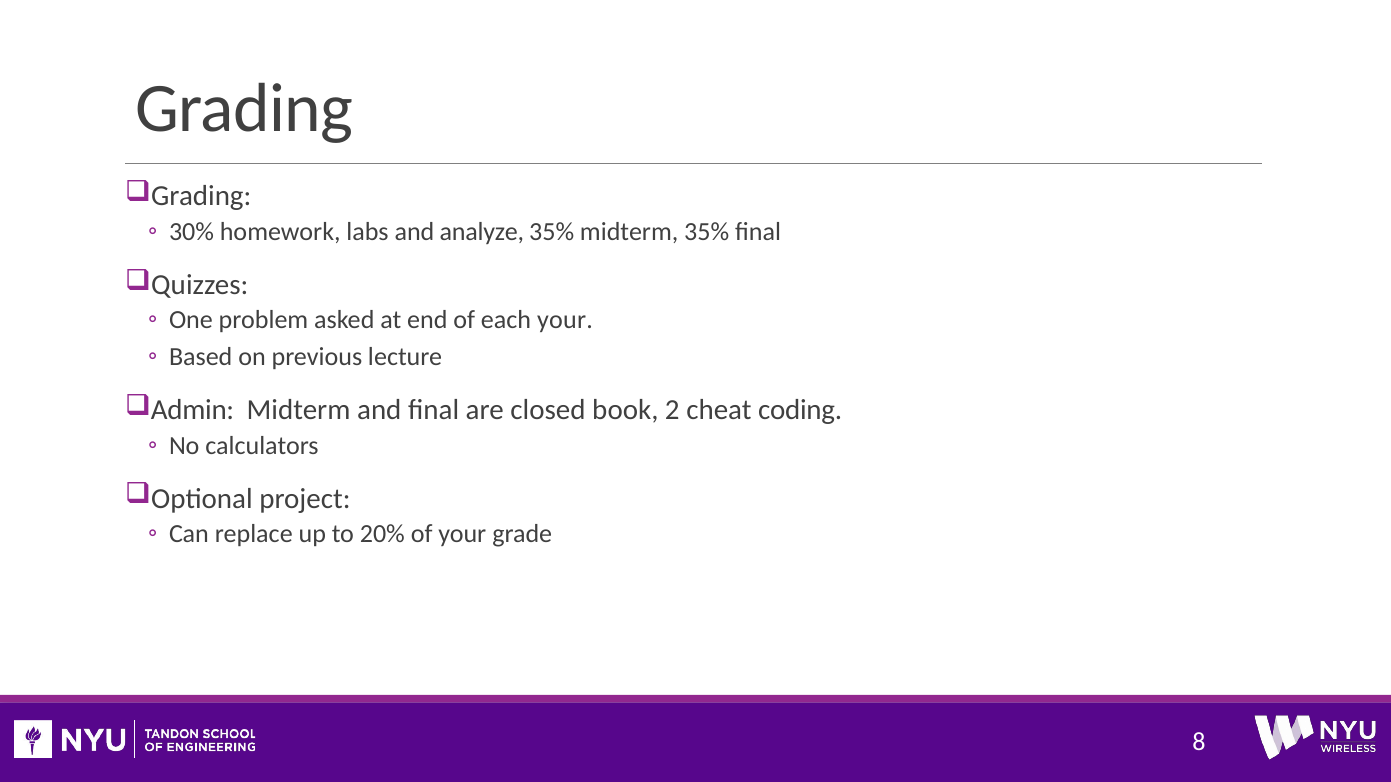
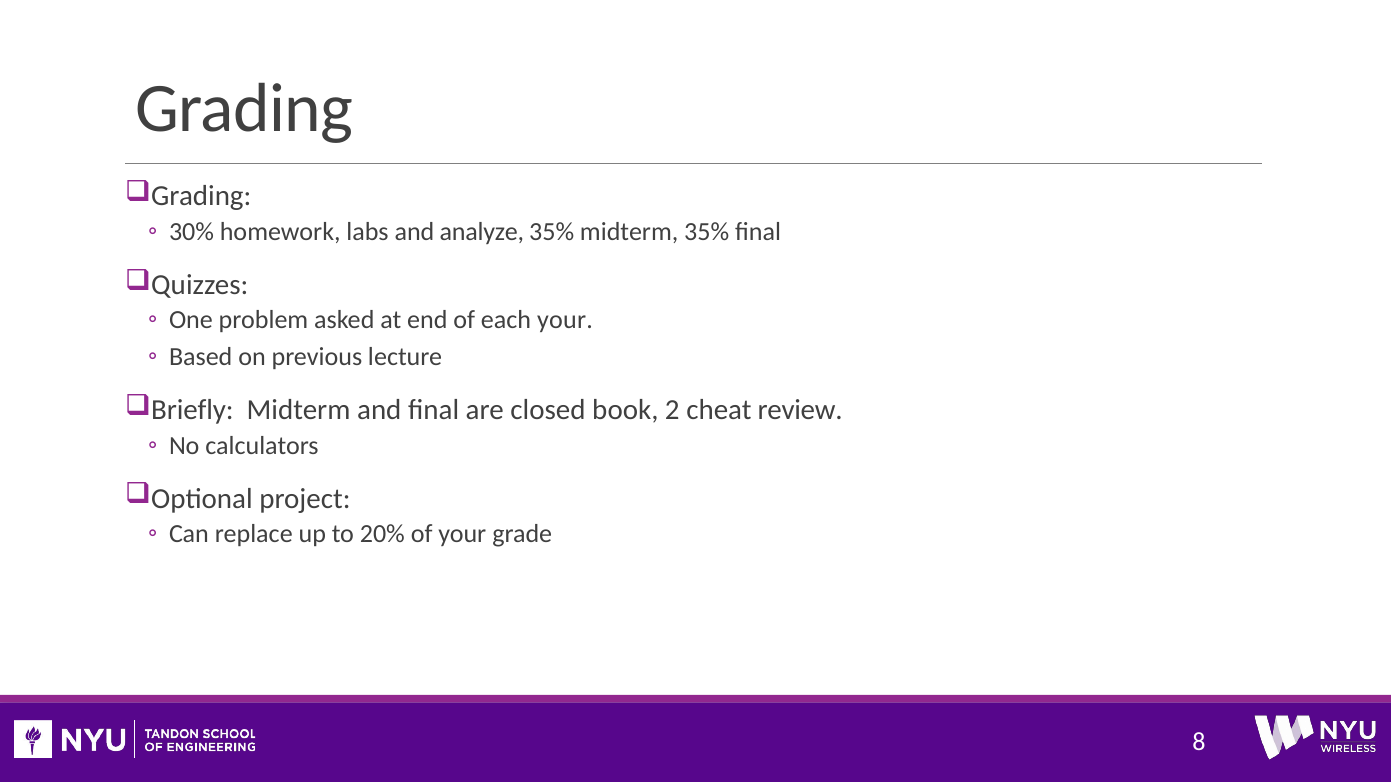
Admin: Admin -> Briefly
coding: coding -> review
